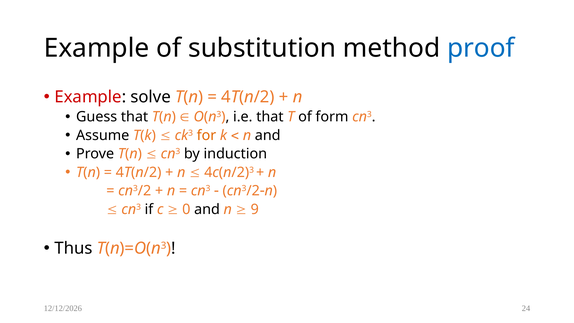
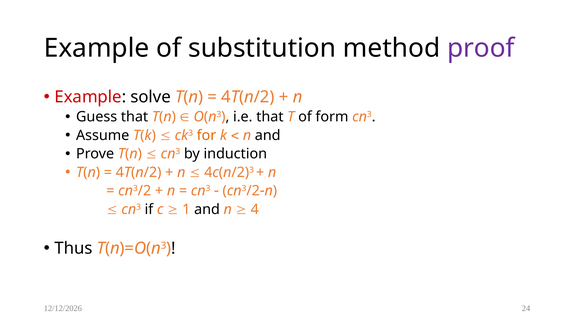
proof colour: blue -> purple
0: 0 -> 1
9: 9 -> 4
